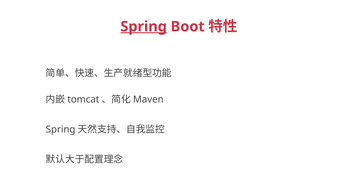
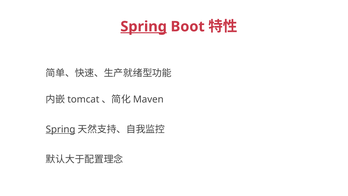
Spring at (61, 129) underline: none -> present
